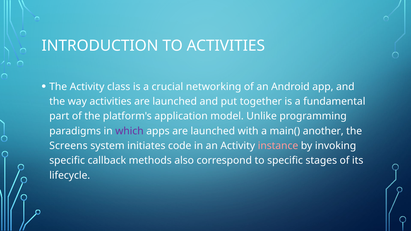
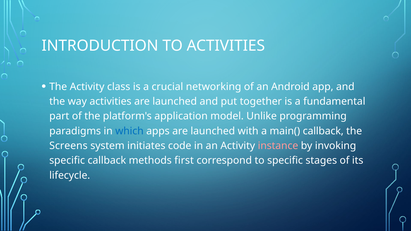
which colour: purple -> blue
main( another: another -> callback
also: also -> first
